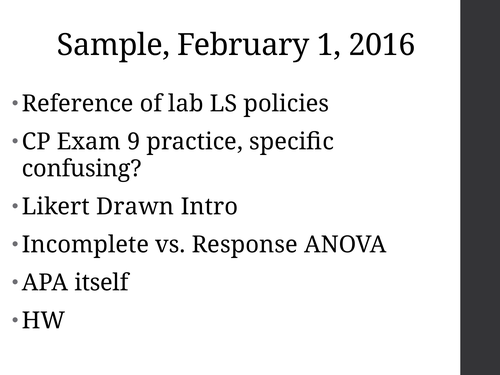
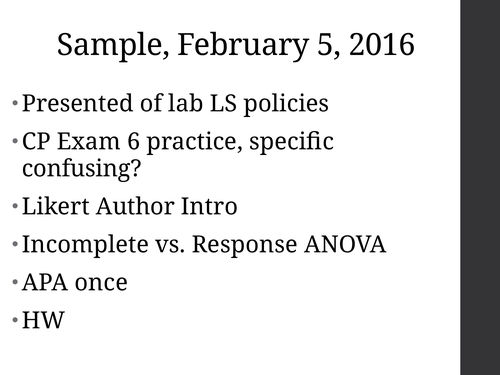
1: 1 -> 5
Reference: Reference -> Presented
9: 9 -> 6
Drawn: Drawn -> Author
itself: itself -> once
